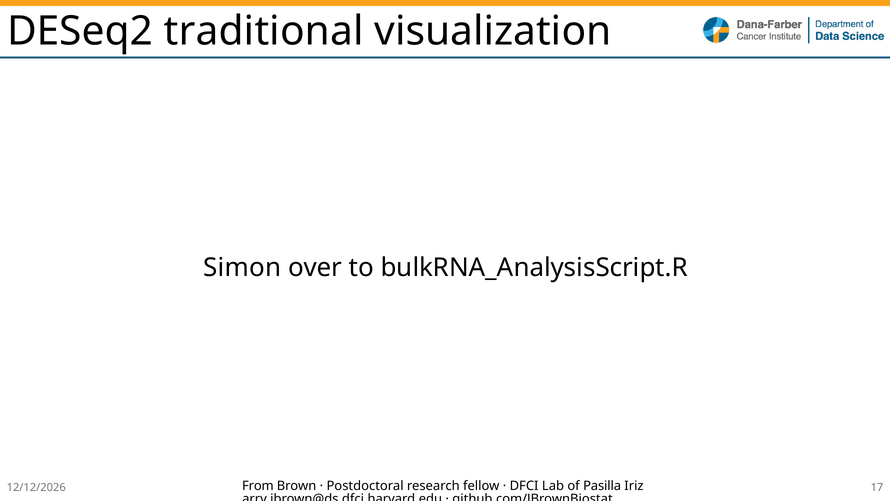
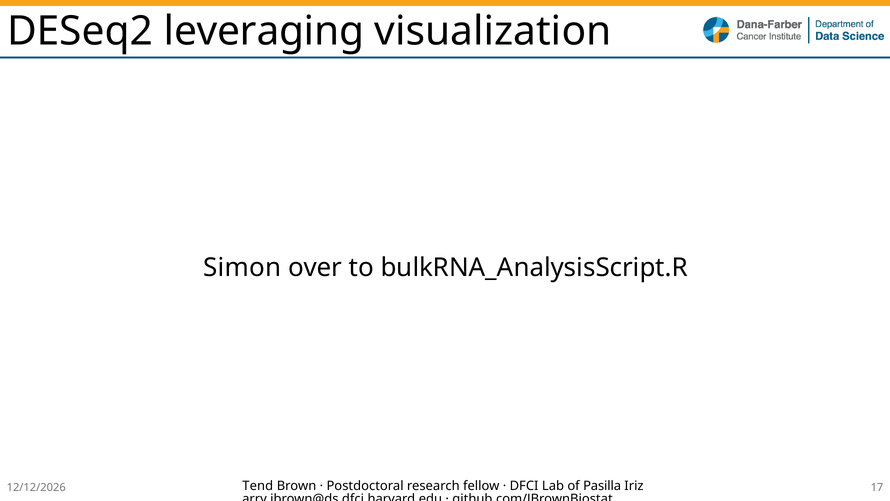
traditional: traditional -> leveraging
From: From -> Tend
